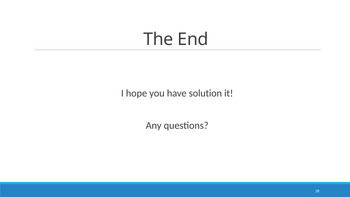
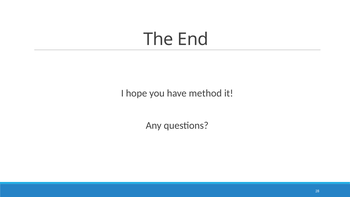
solution: solution -> method
